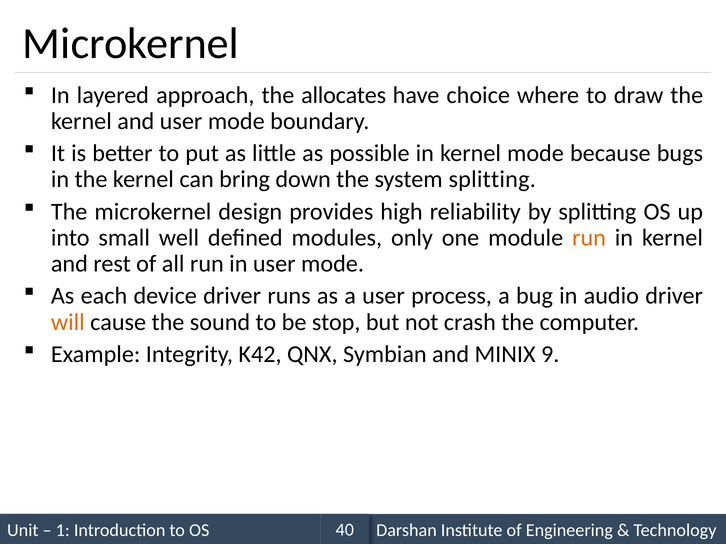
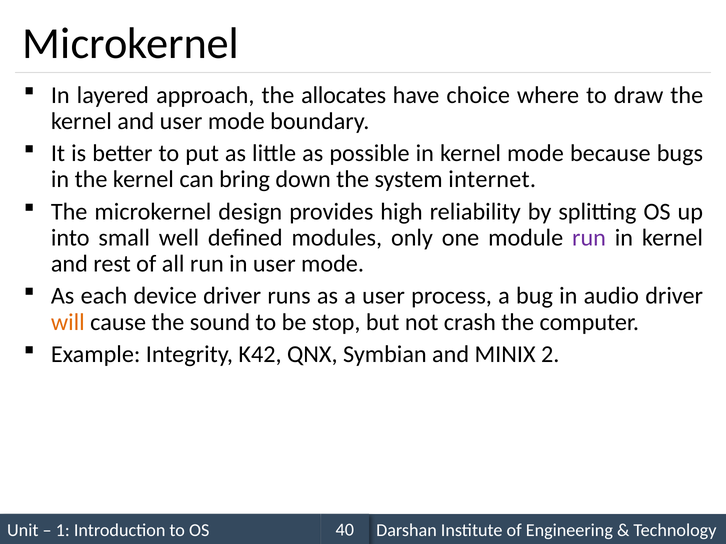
system splitting: splitting -> internet
run at (589, 238) colour: orange -> purple
9: 9 -> 2
